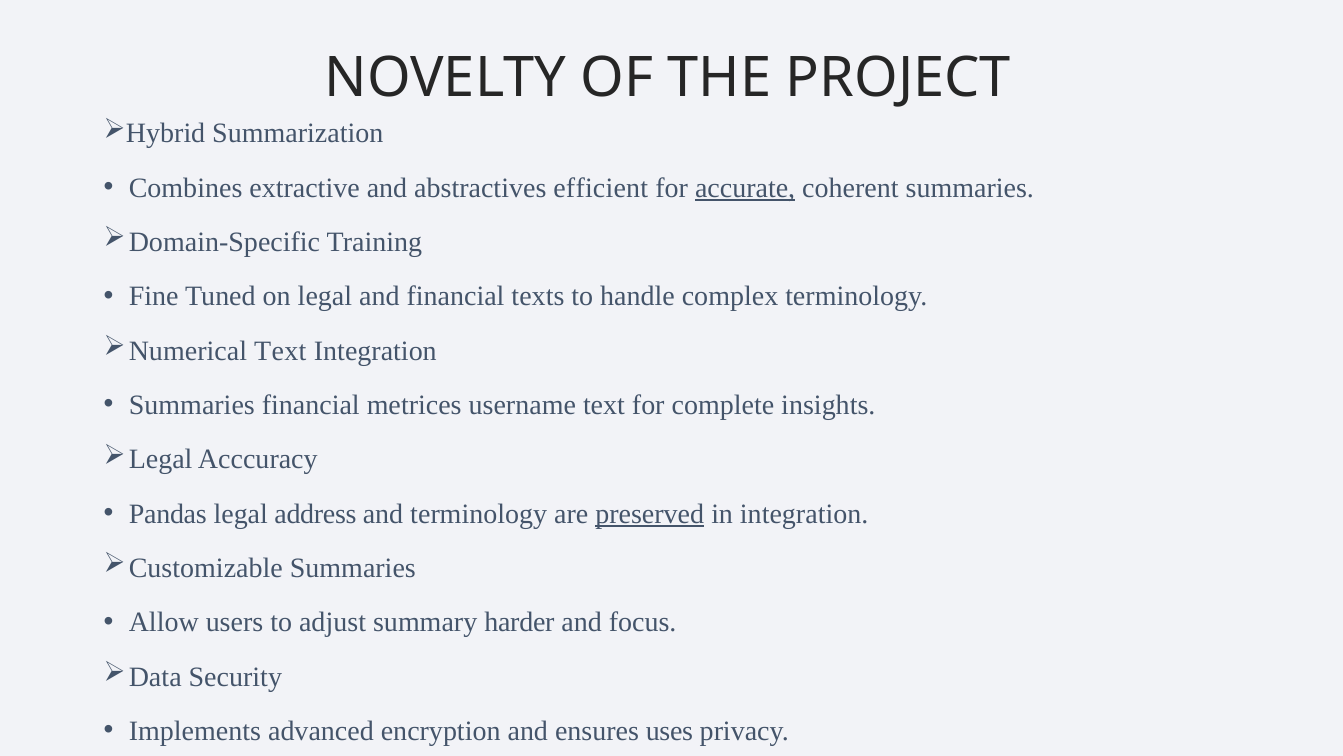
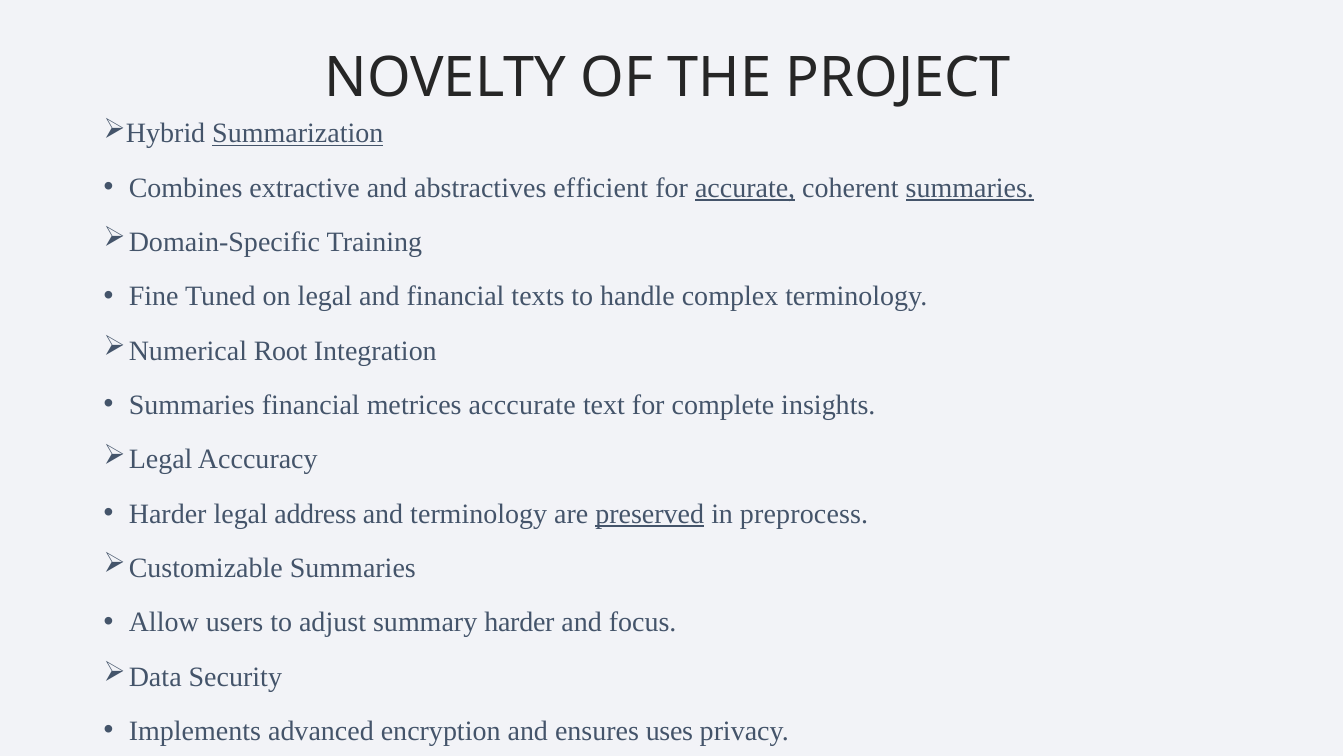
Summarization underline: none -> present
summaries at (970, 188) underline: none -> present
Text at (280, 351): Text -> Root
username: username -> acccurate
Pandas at (168, 513): Pandas -> Harder
in integration: integration -> preprocess
